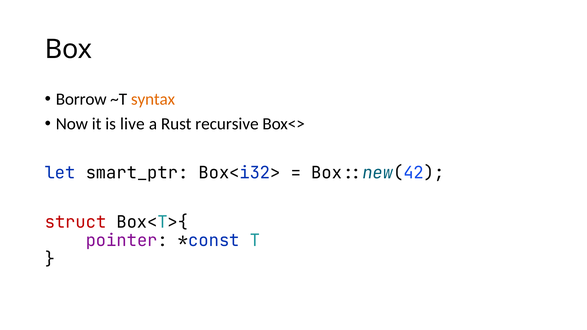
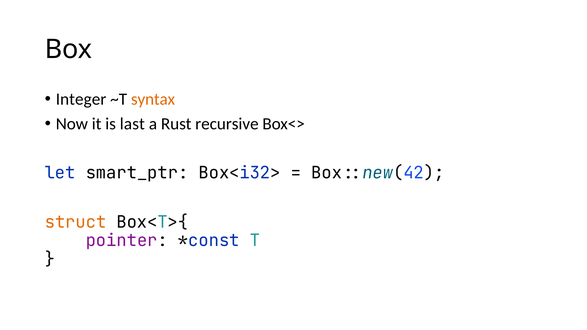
Borrow: Borrow -> Integer
live: live -> last
struct colour: red -> orange
